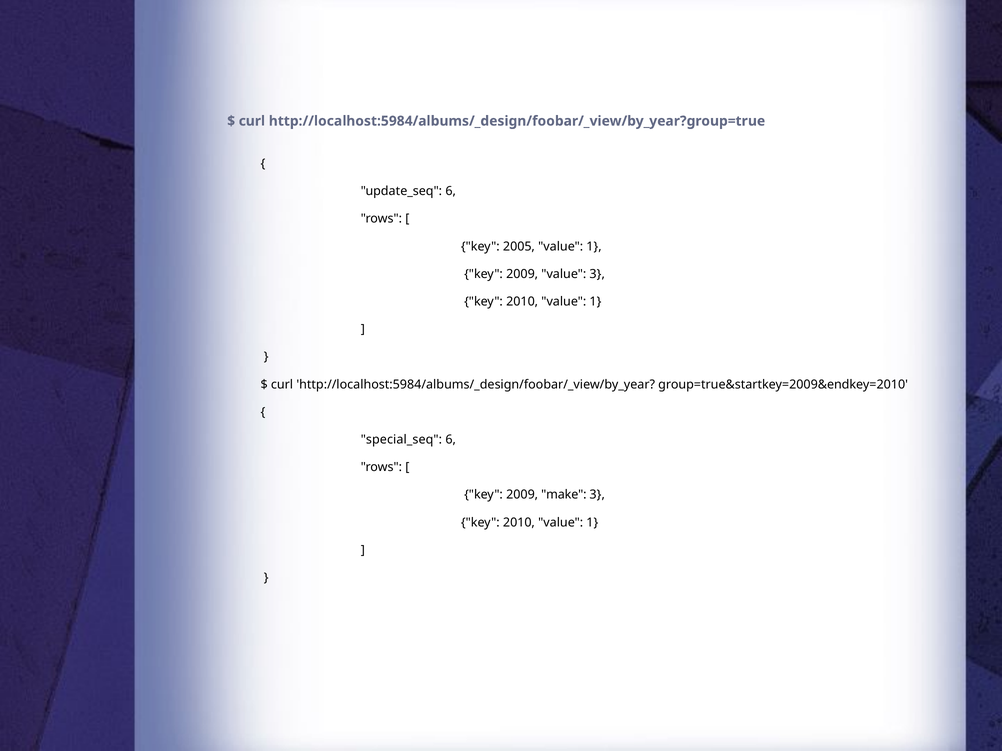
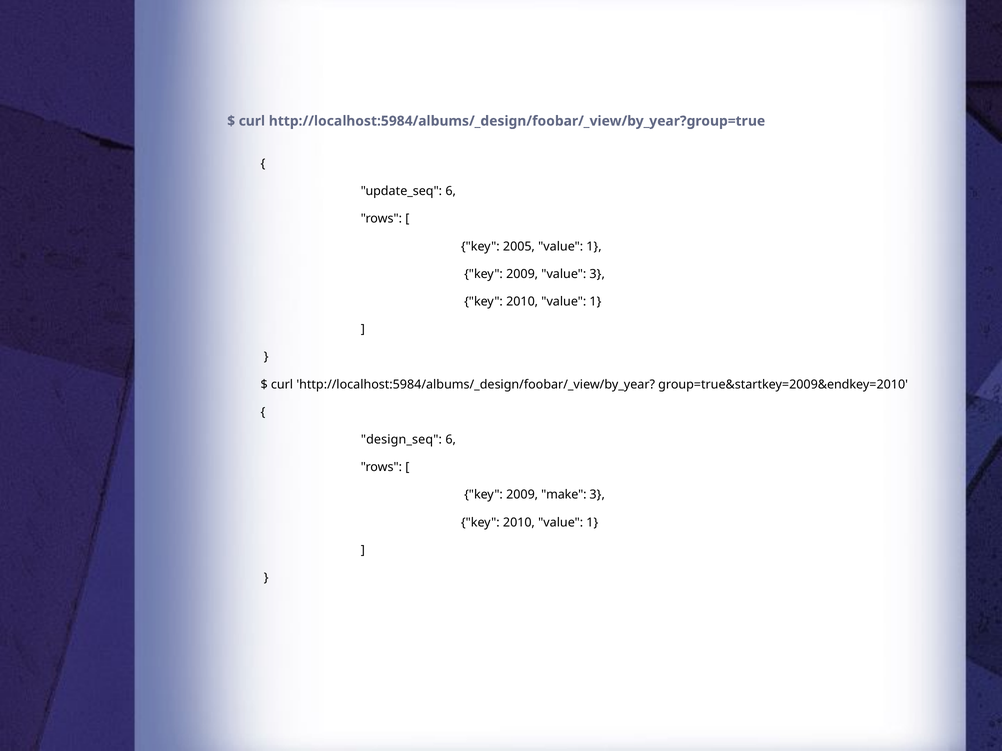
special_seq: special_seq -> design_seq
